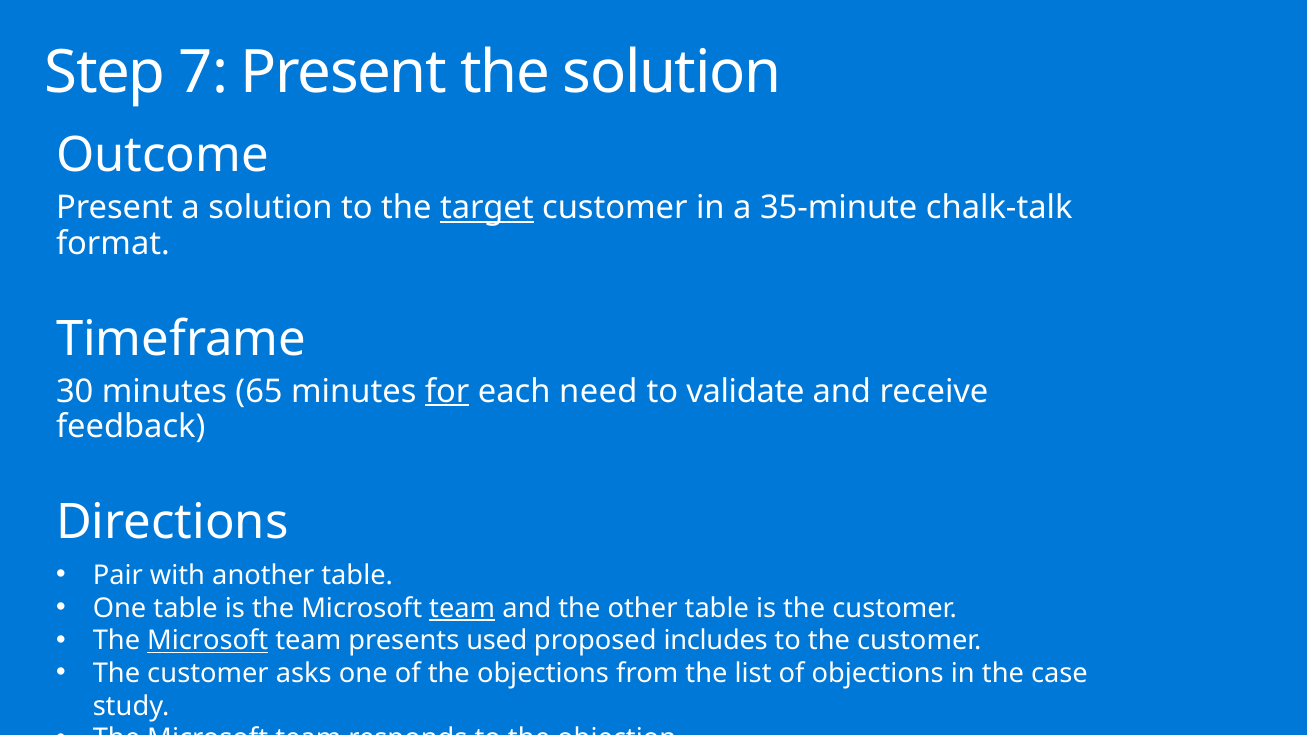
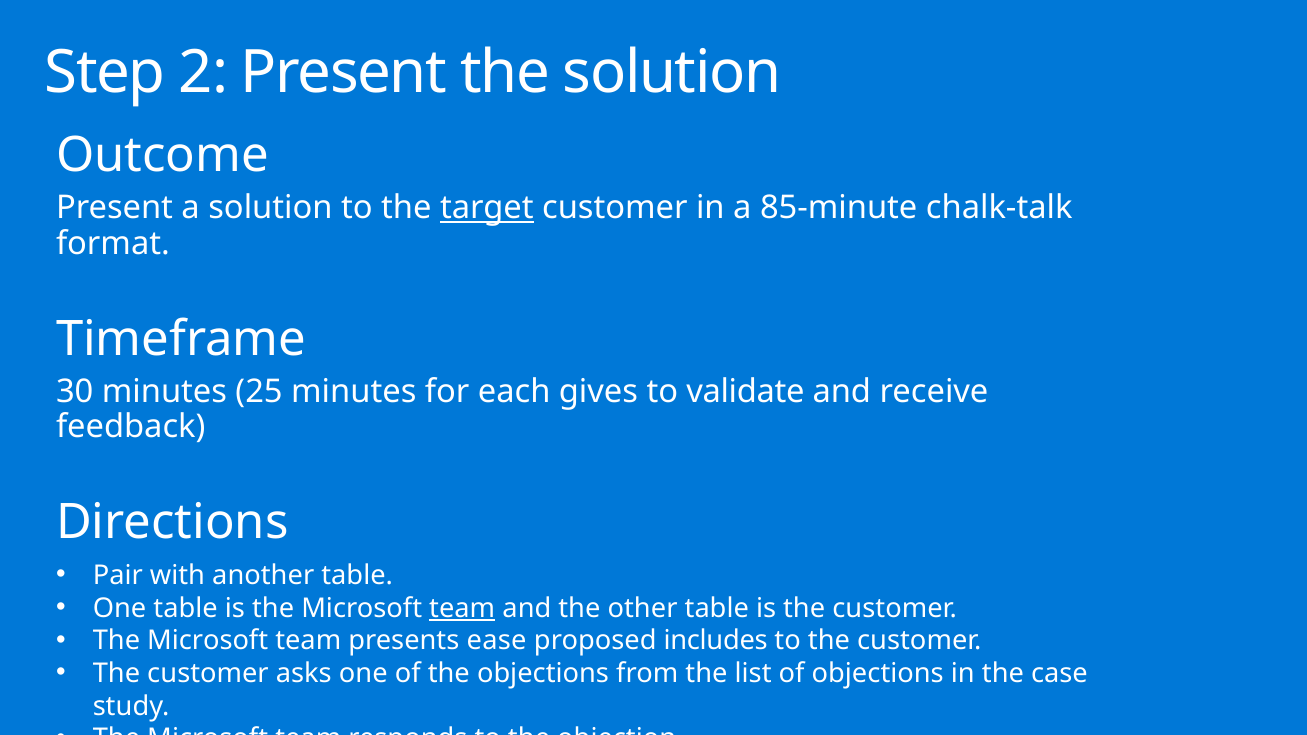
7: 7 -> 2
35-minute: 35-minute -> 85-minute
65: 65 -> 25
for underline: present -> none
each need: need -> gives
Microsoft at (208, 641) underline: present -> none
used: used -> ease
